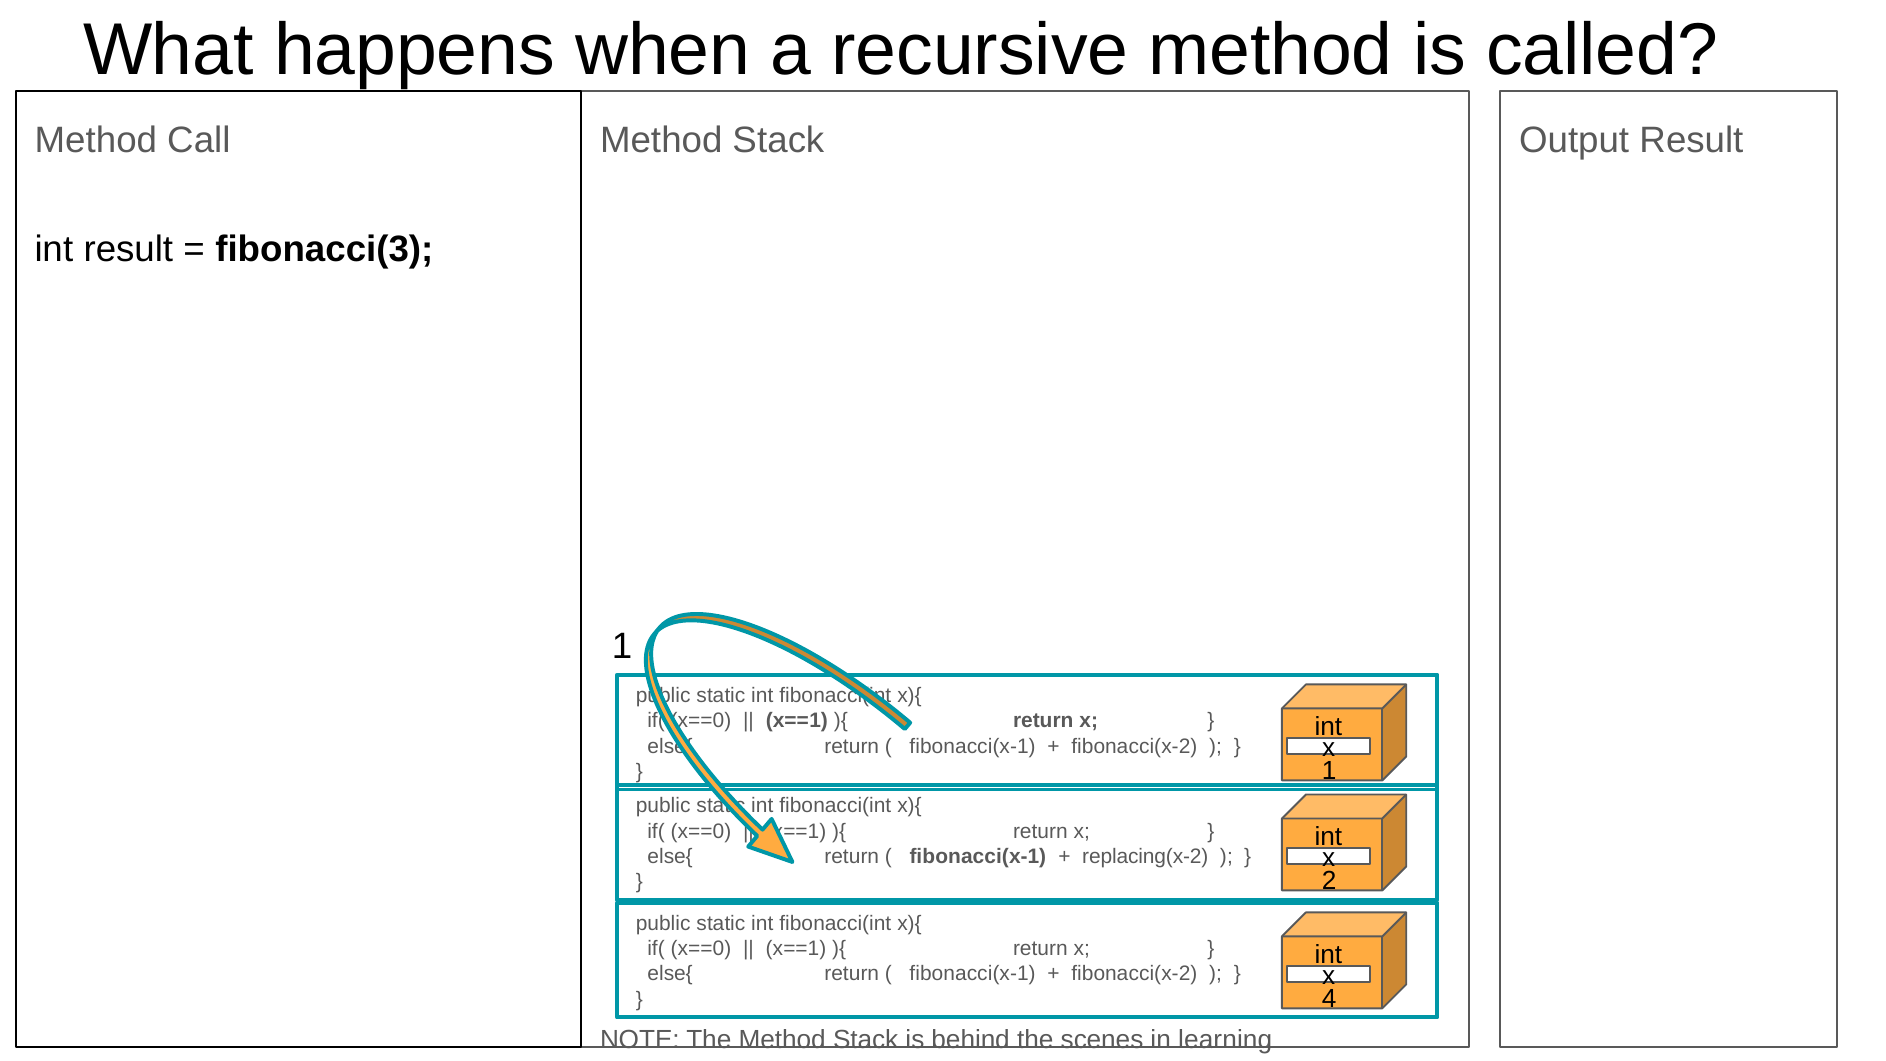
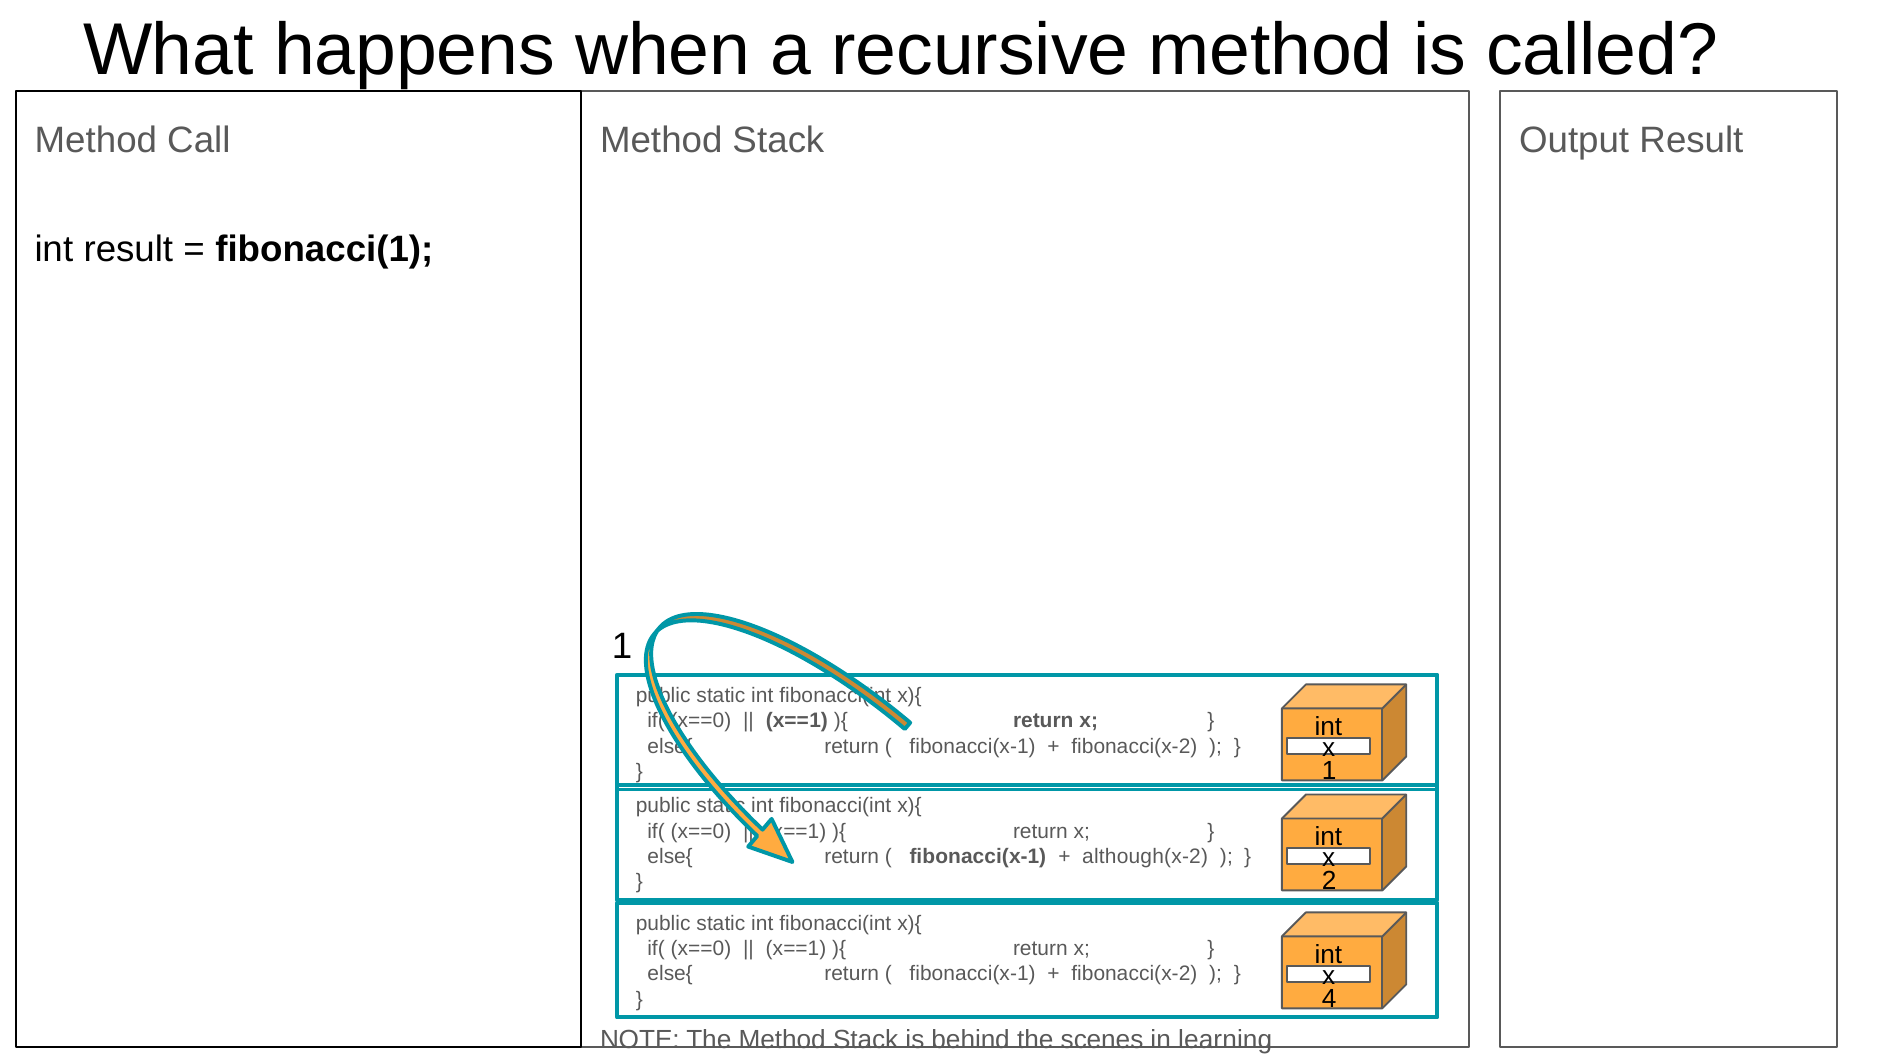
fibonacci(3: fibonacci(3 -> fibonacci(1
replacing(x-2: replacing(x-2 -> although(x-2
